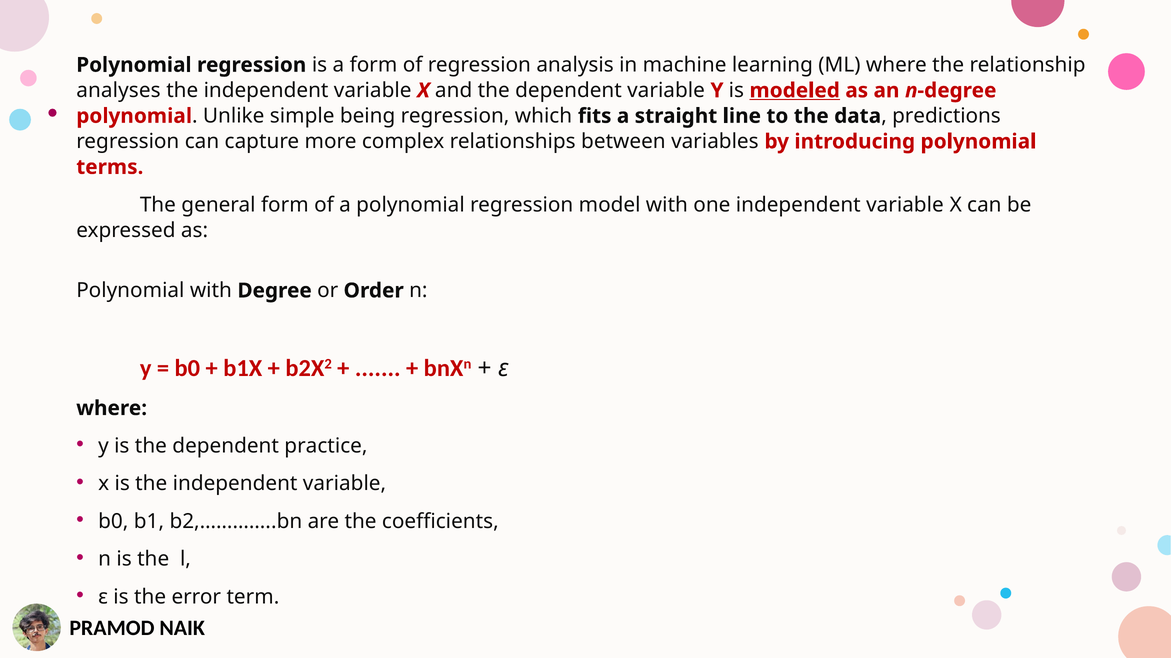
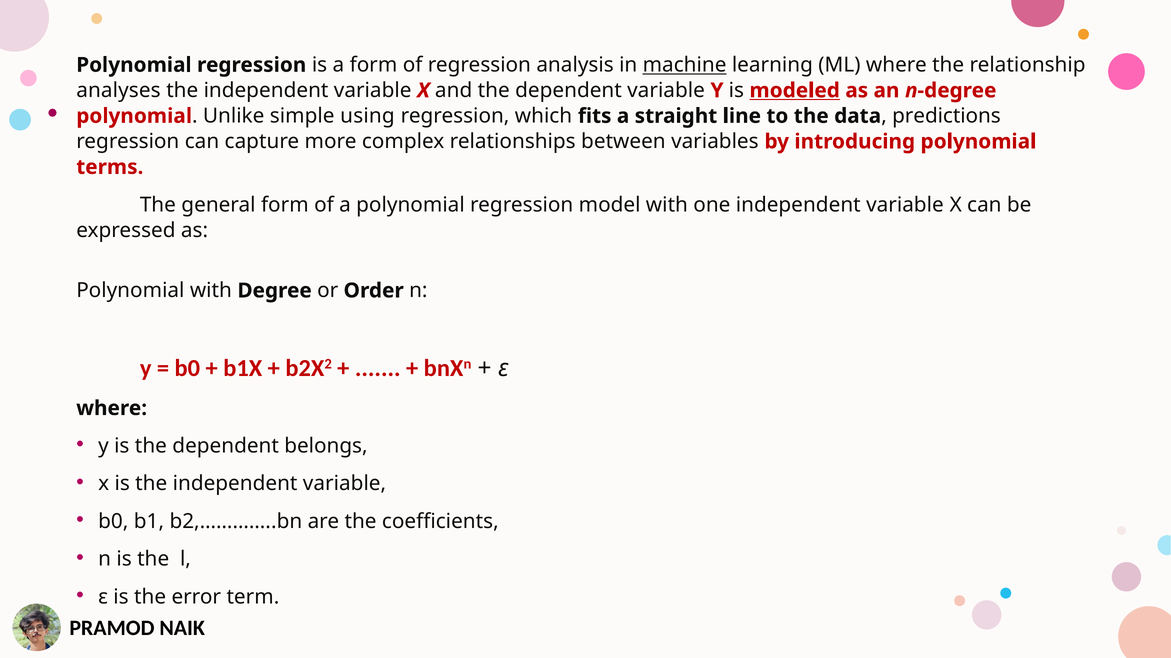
machine underline: none -> present
being: being -> using
practice: practice -> belongs
